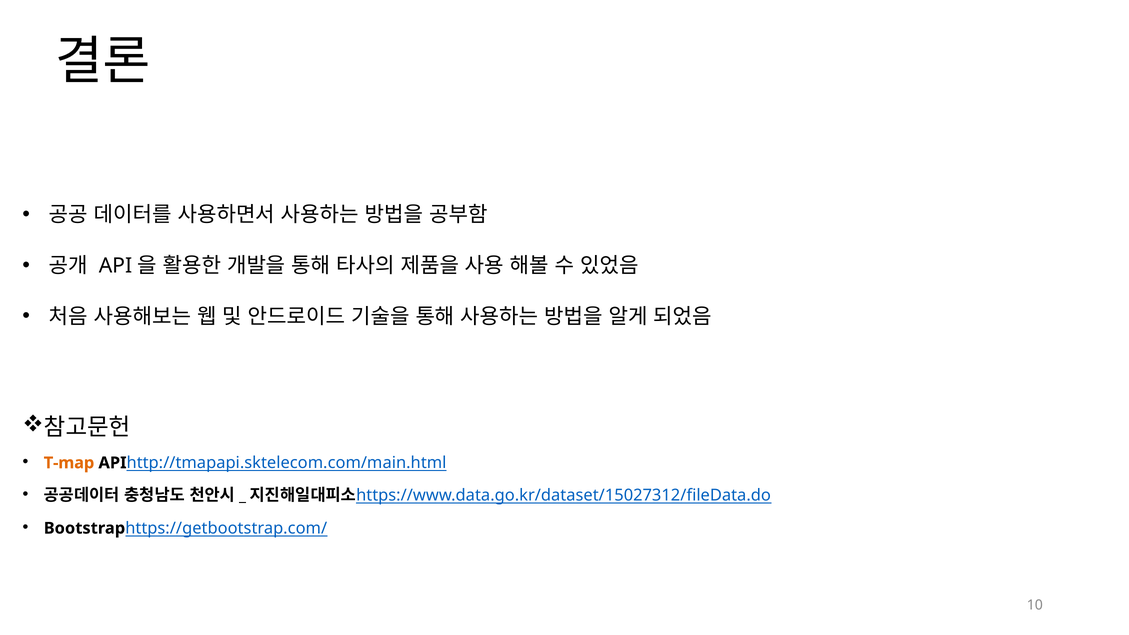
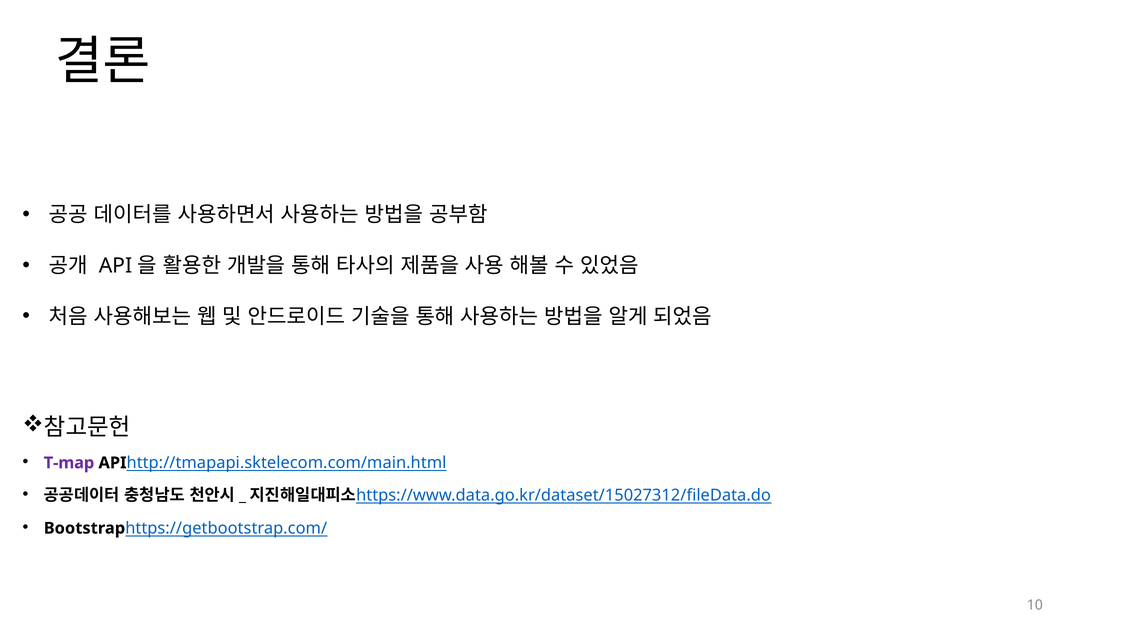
T-map colour: orange -> purple
